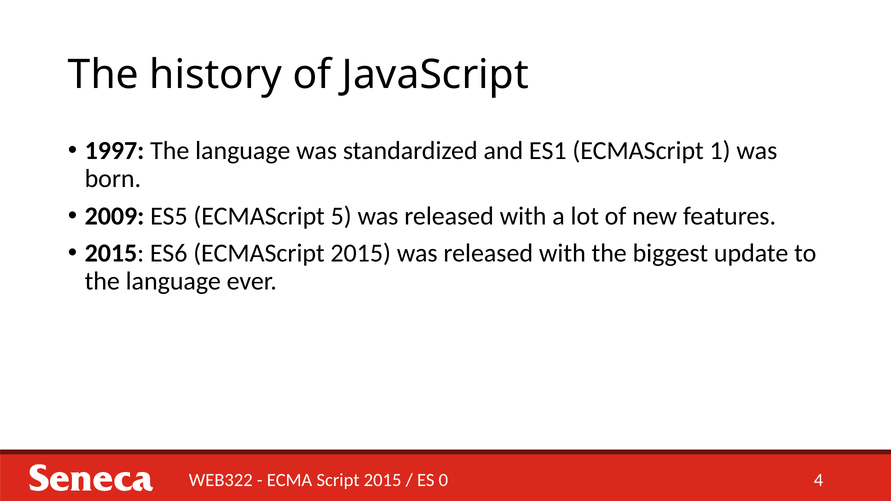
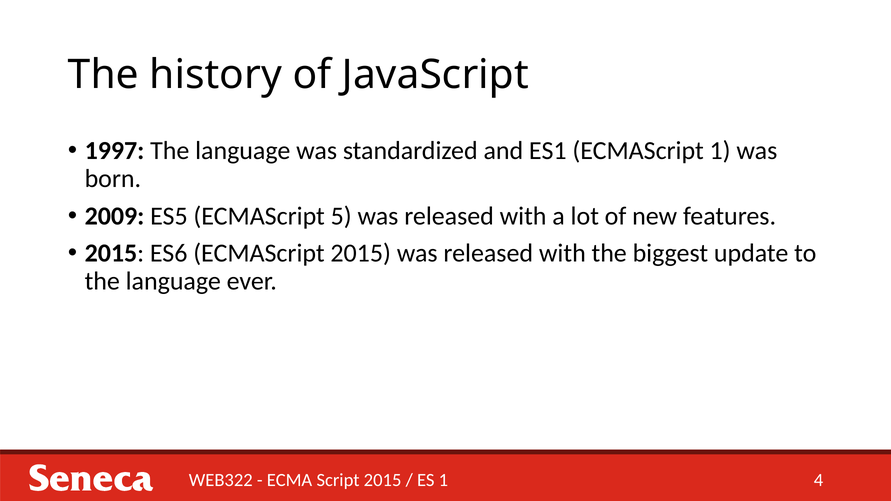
ES 0: 0 -> 1
